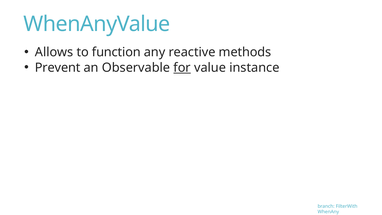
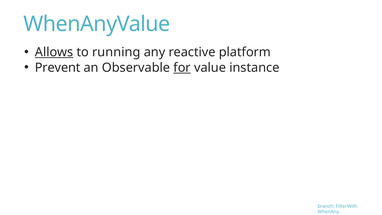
Allows underline: none -> present
function: function -> running
methods: methods -> platform
